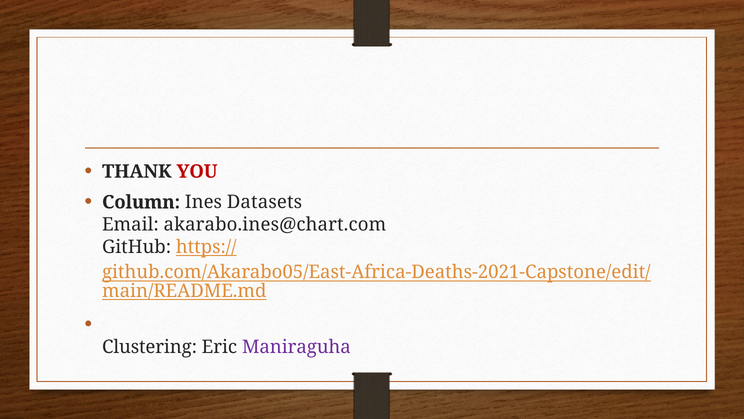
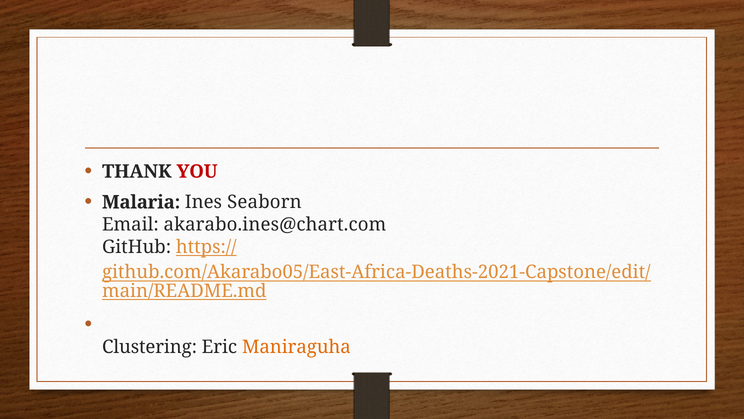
Column: Column -> Malaria
Datasets: Datasets -> Seaborn
Maniraguha colour: purple -> orange
